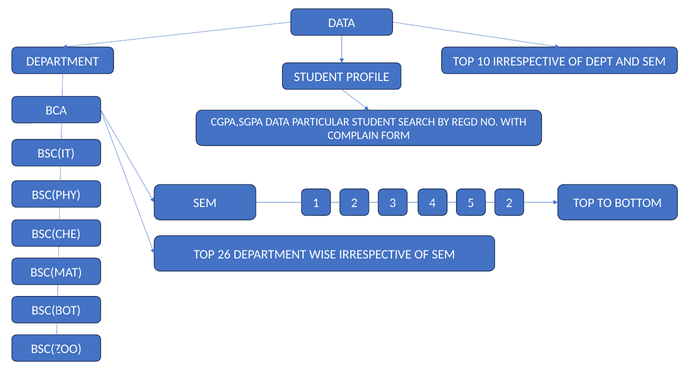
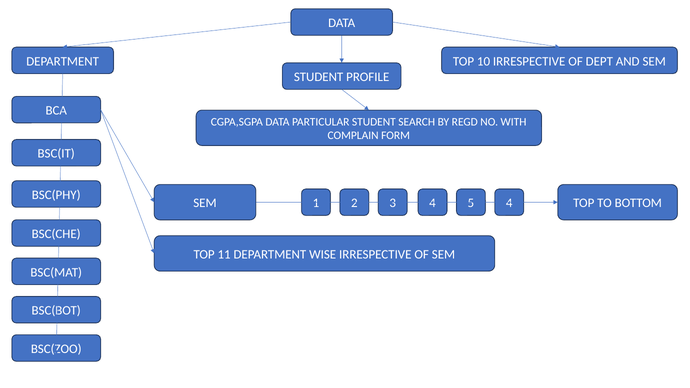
2 2: 2 -> 4
26: 26 -> 11
